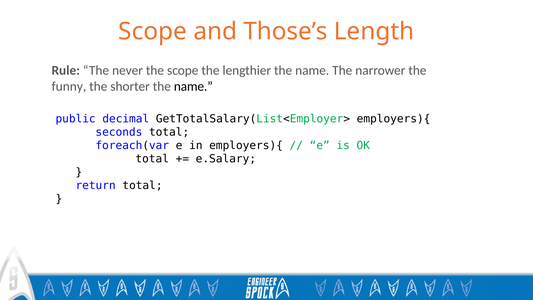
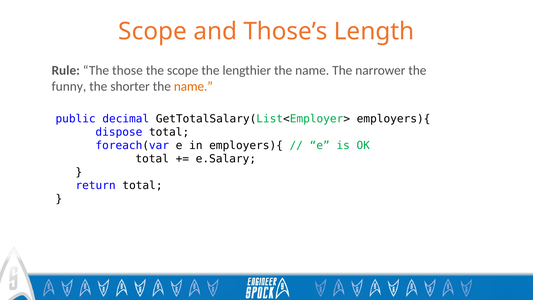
never: never -> those
name at (193, 86) colour: black -> orange
seconds: seconds -> dispose
